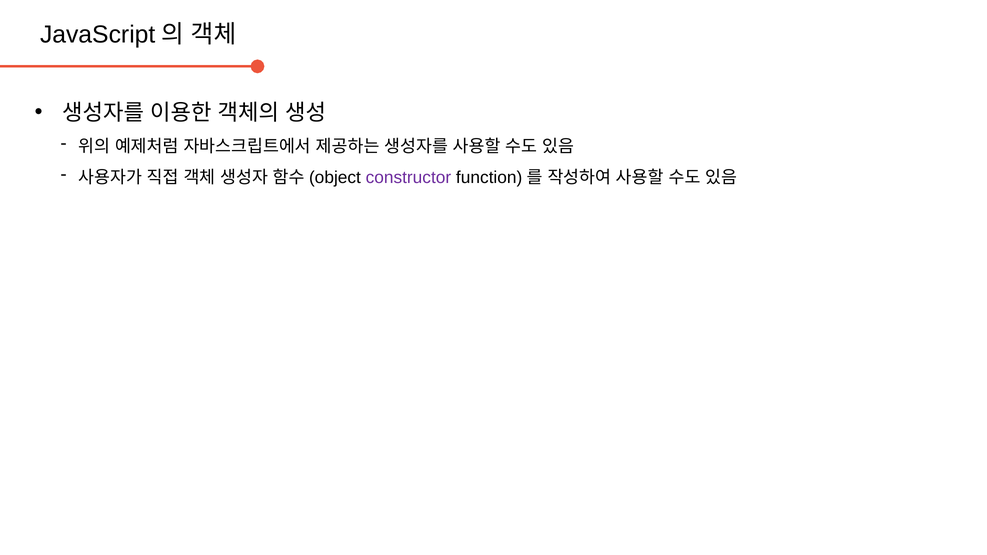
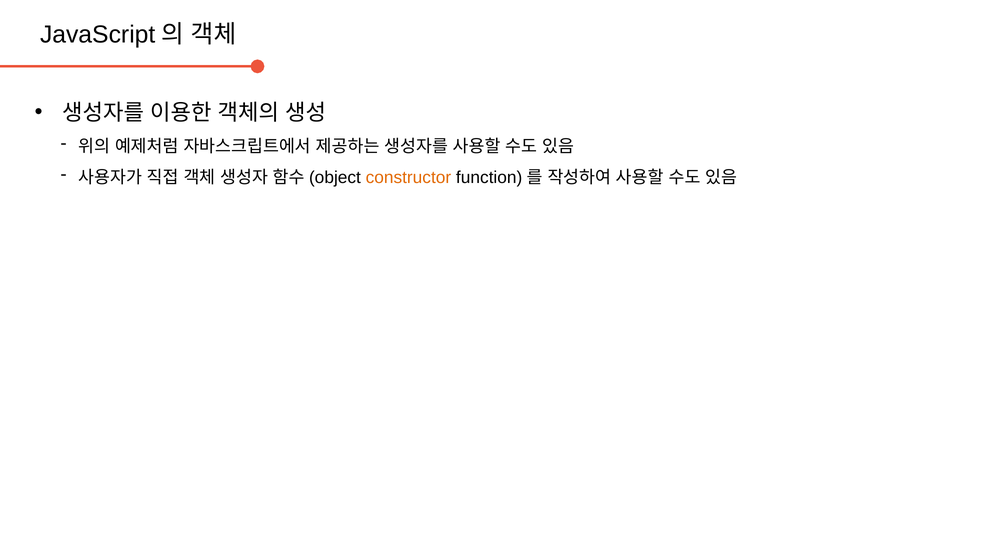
constructor colour: purple -> orange
